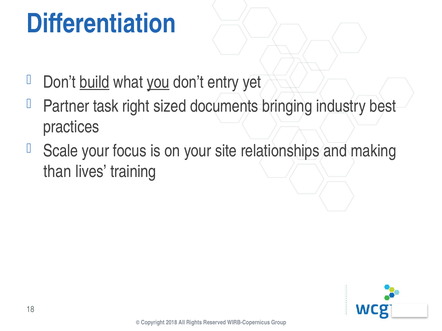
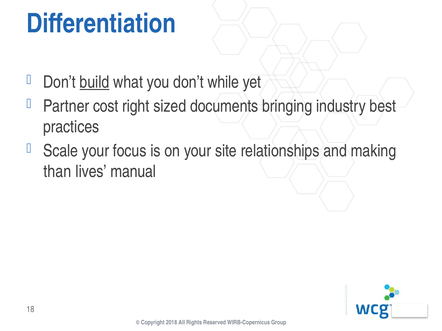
you underline: present -> none
entry: entry -> while
task: task -> cost
training: training -> manual
